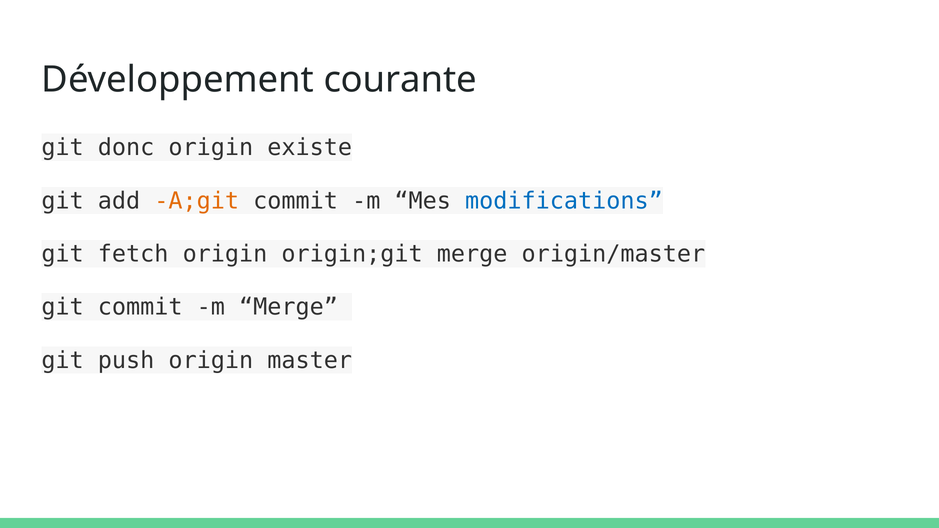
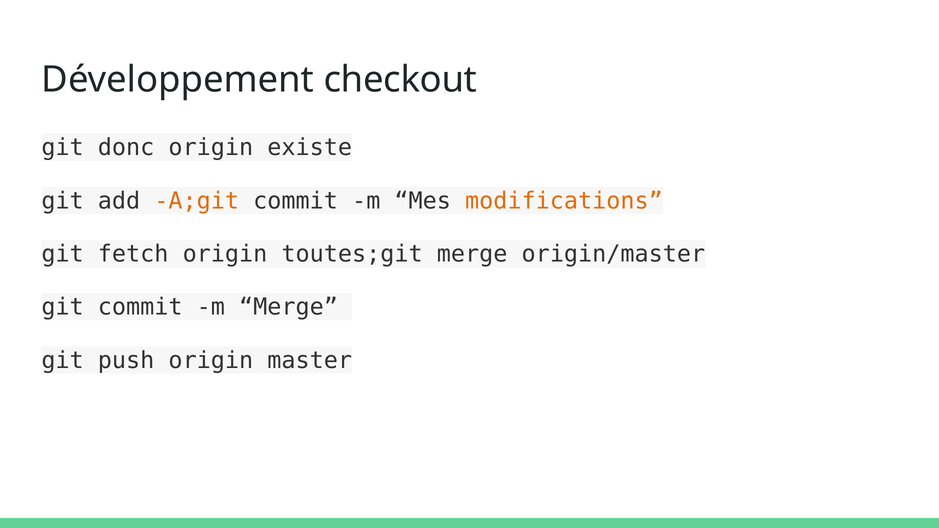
courante: courante -> checkout
modifications colour: blue -> orange
origin;git: origin;git -> toutes;git
